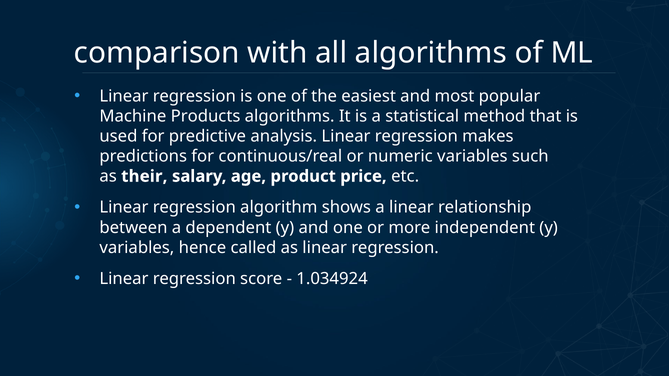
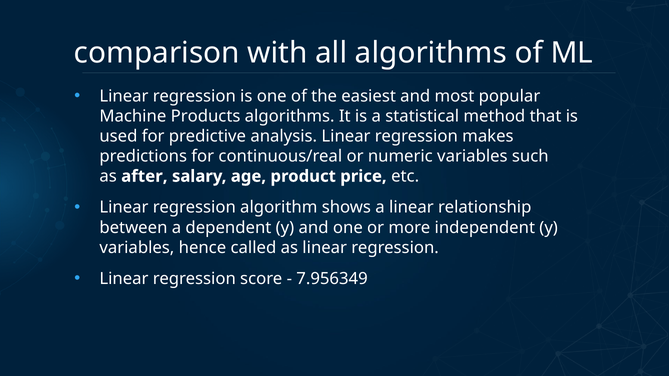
their: their -> after
1.034924: 1.034924 -> 7.956349
